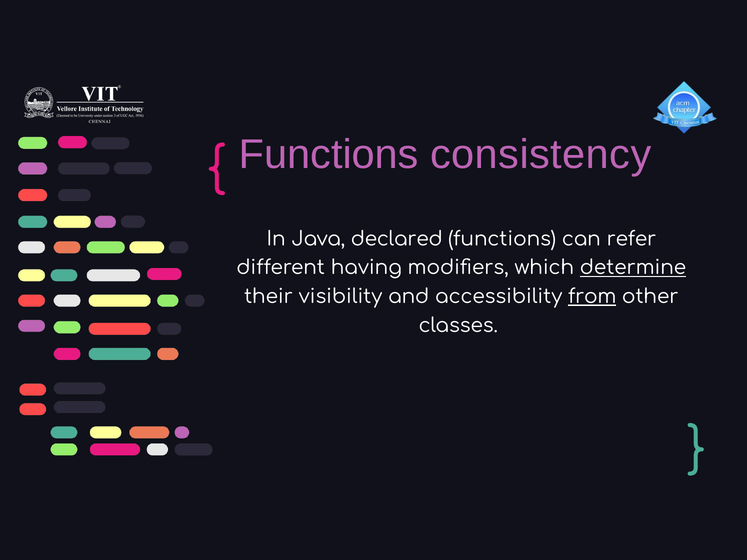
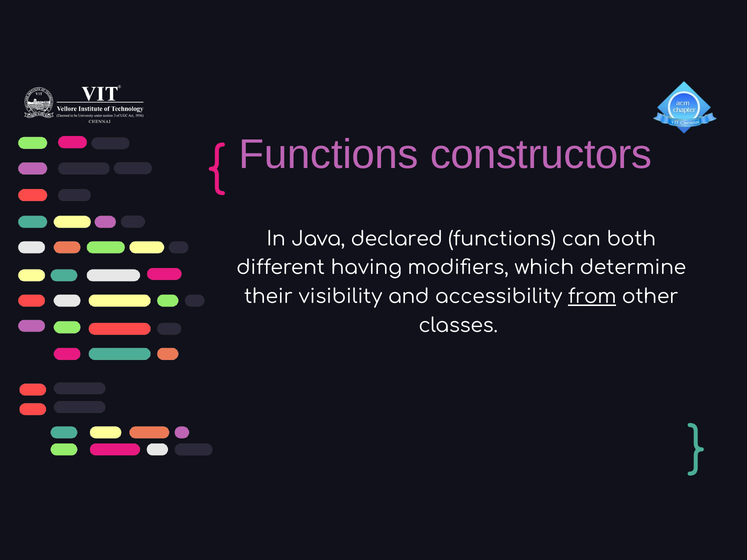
consistency: consistency -> constructors
refer: refer -> both
determine underline: present -> none
